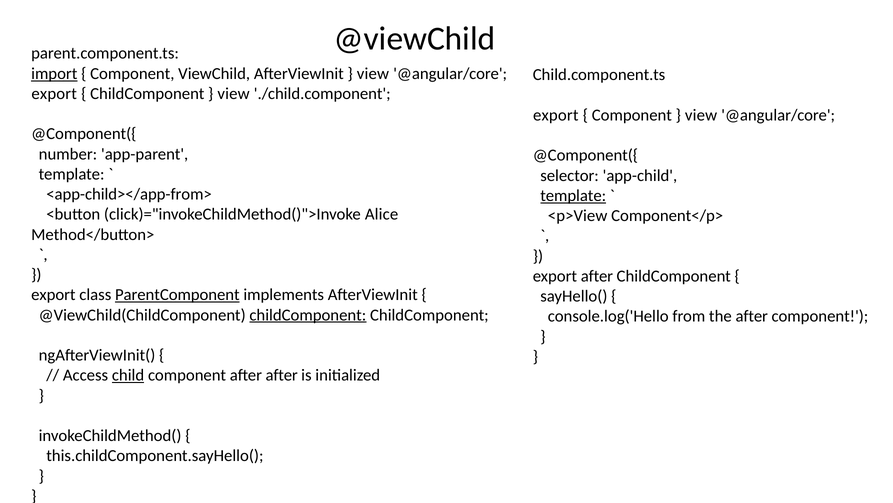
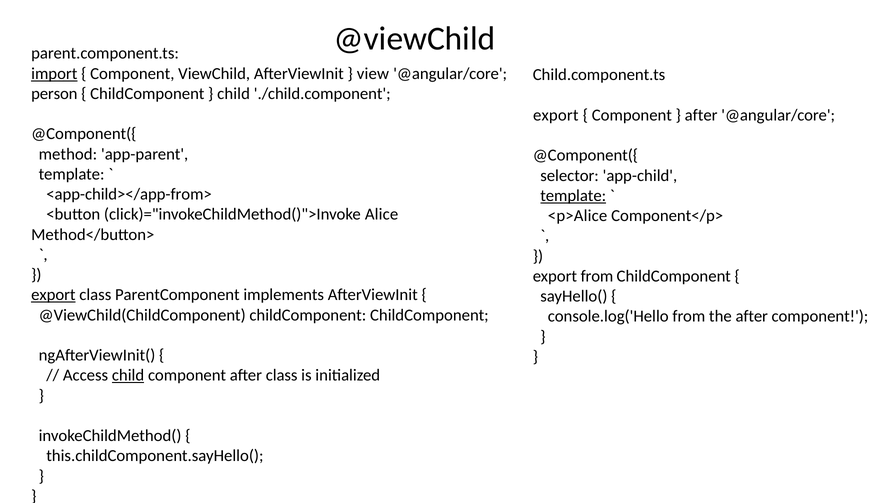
export at (54, 94): export -> person
view at (234, 94): view -> child
view at (701, 115): view -> after
number: number -> method
<p>View: <p>View -> <p>Alice
export after: after -> from
export at (53, 294) underline: none -> present
ParentComponent underline: present -> none
childComponent at (308, 315) underline: present -> none
after after: after -> class
